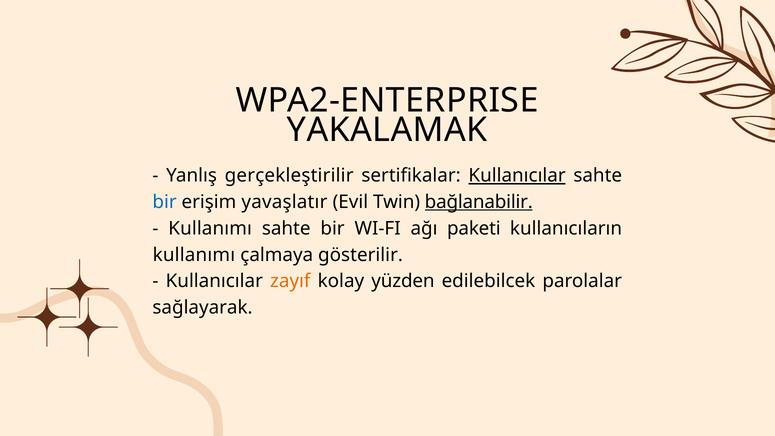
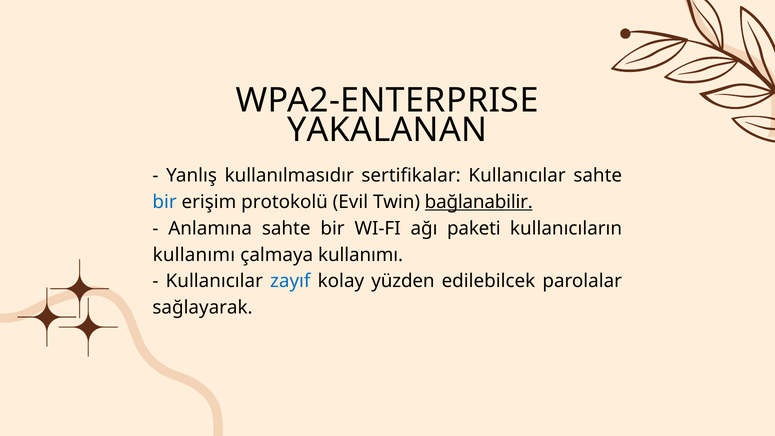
YAKALAMAK: YAKALAMAK -> YAKALANAN
gerçekleştirilir: gerçekleştirilir -> kullanılmasıdır
Kullanıcılar at (517, 176) underline: present -> none
yavaşlatır: yavaşlatır -> protokolü
Kullanımı at (210, 228): Kullanımı -> Anlamına
çalmaya gösterilir: gösterilir -> kullanımı
zayıf colour: orange -> blue
